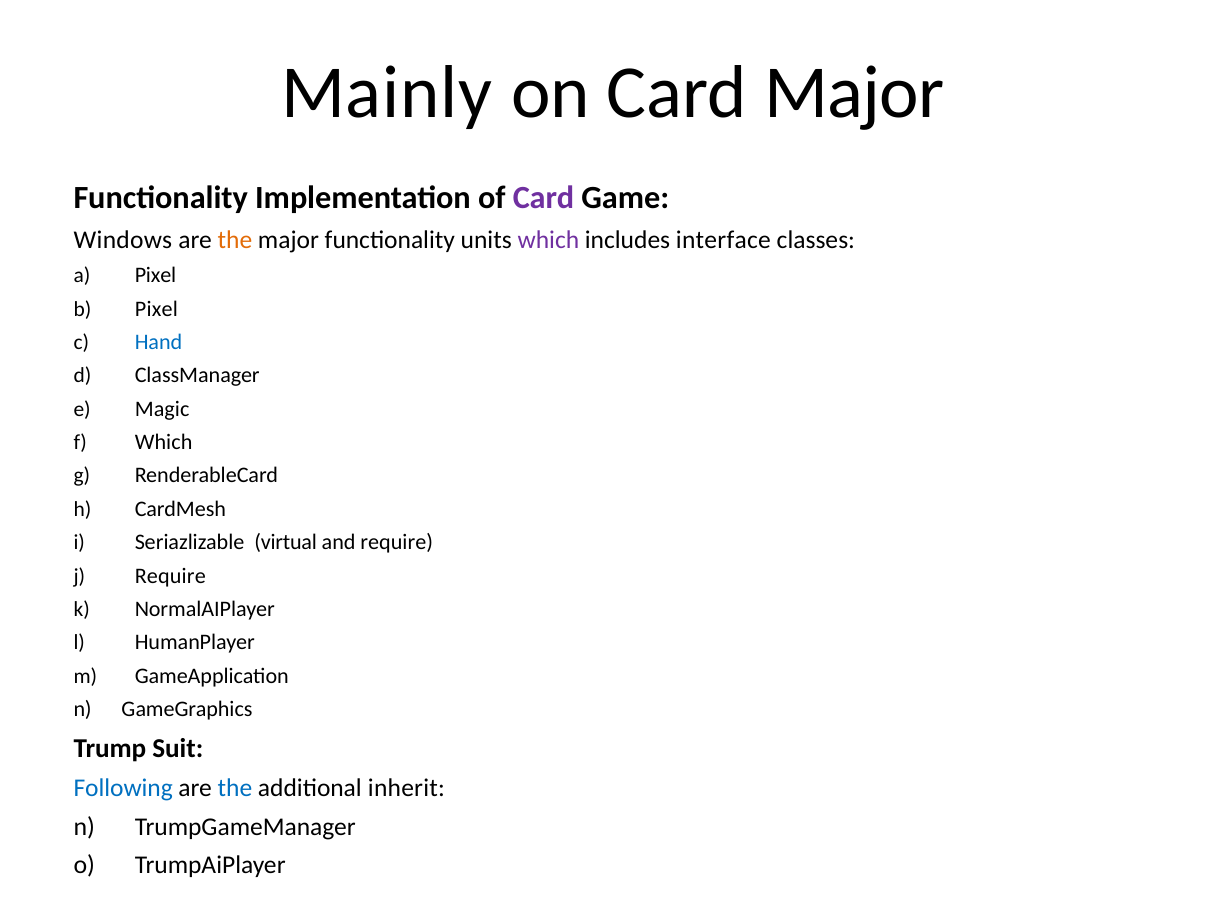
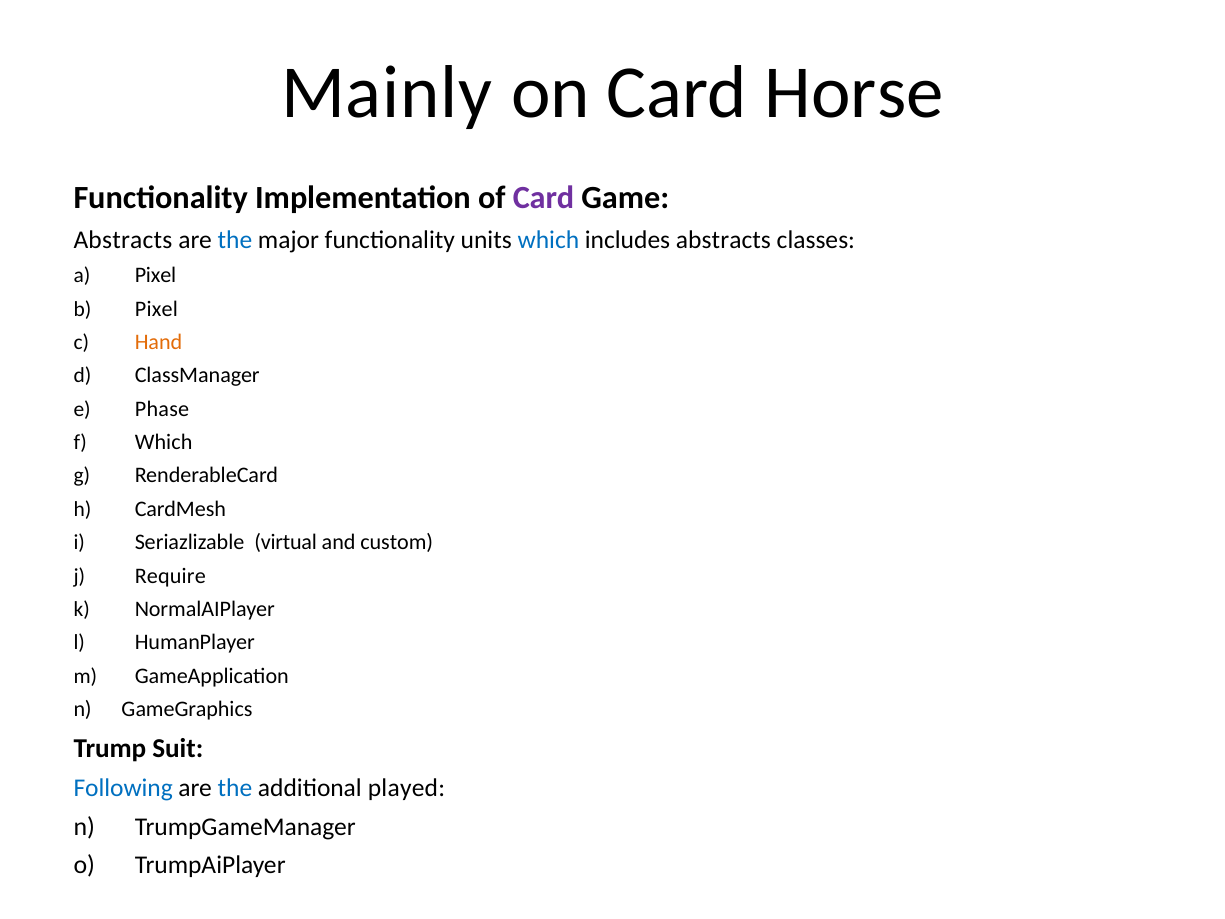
Card Major: Major -> Horse
Windows at (123, 240): Windows -> Abstracts
the at (235, 240) colour: orange -> blue
which at (548, 240) colour: purple -> blue
includes interface: interface -> abstracts
Hand colour: blue -> orange
Magic: Magic -> Phase
and require: require -> custom
inherit: inherit -> played
